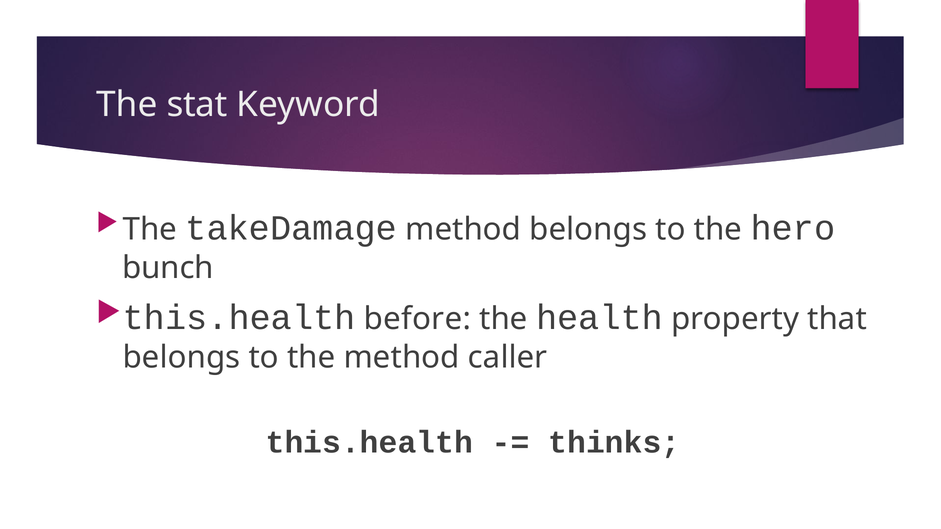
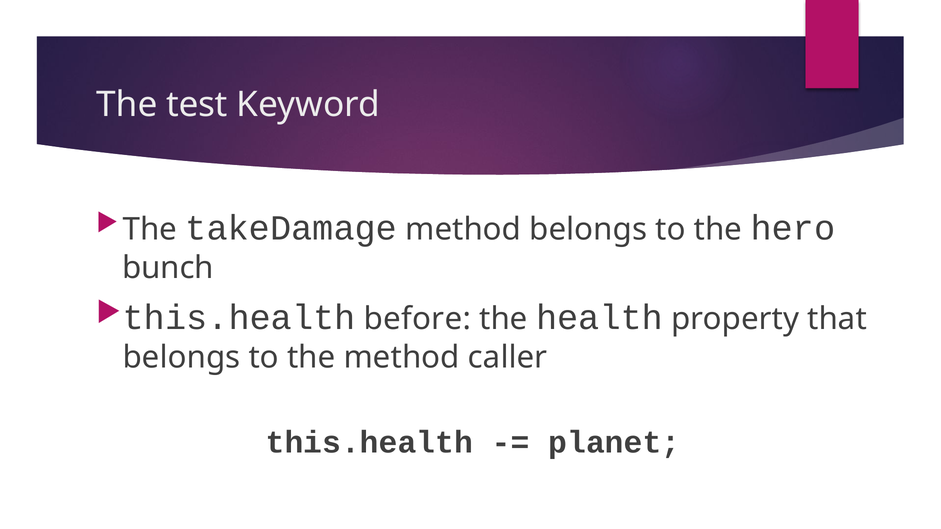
stat: stat -> test
thinks: thinks -> planet
